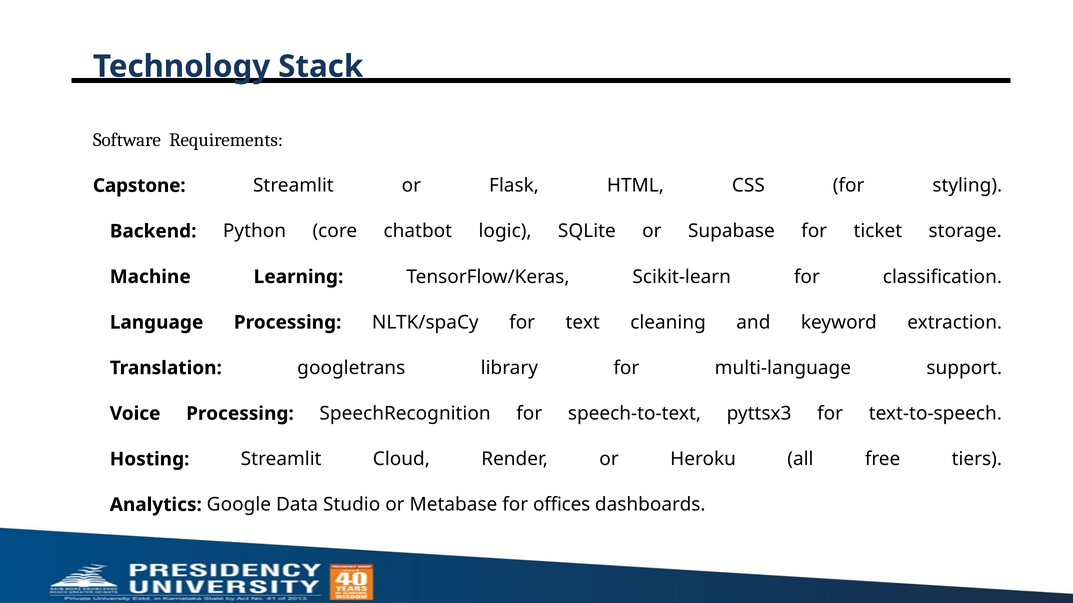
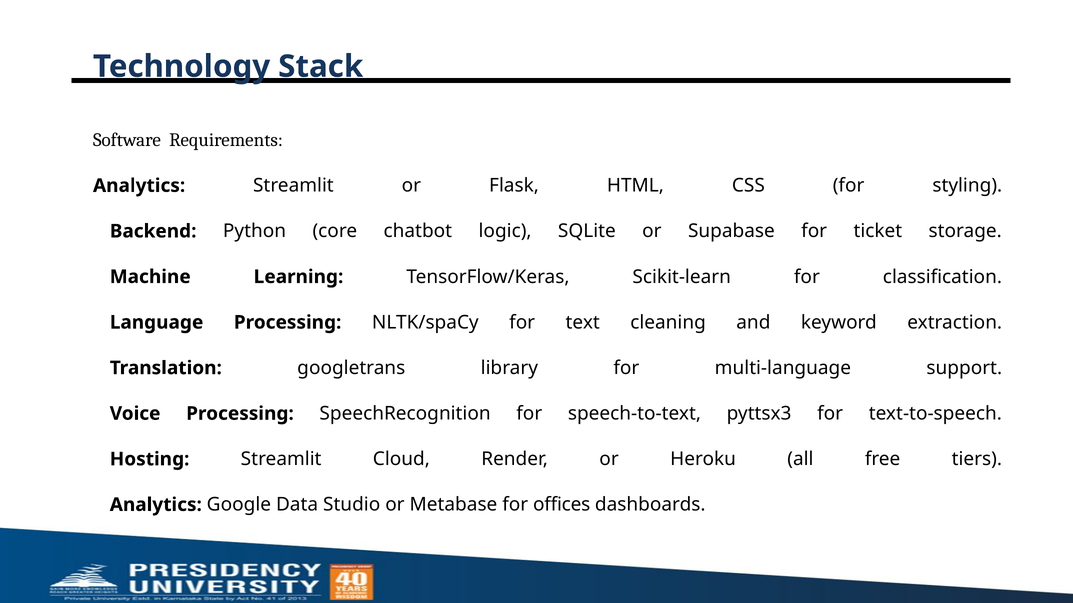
Capstone at (139, 186): Capstone -> Analytics
